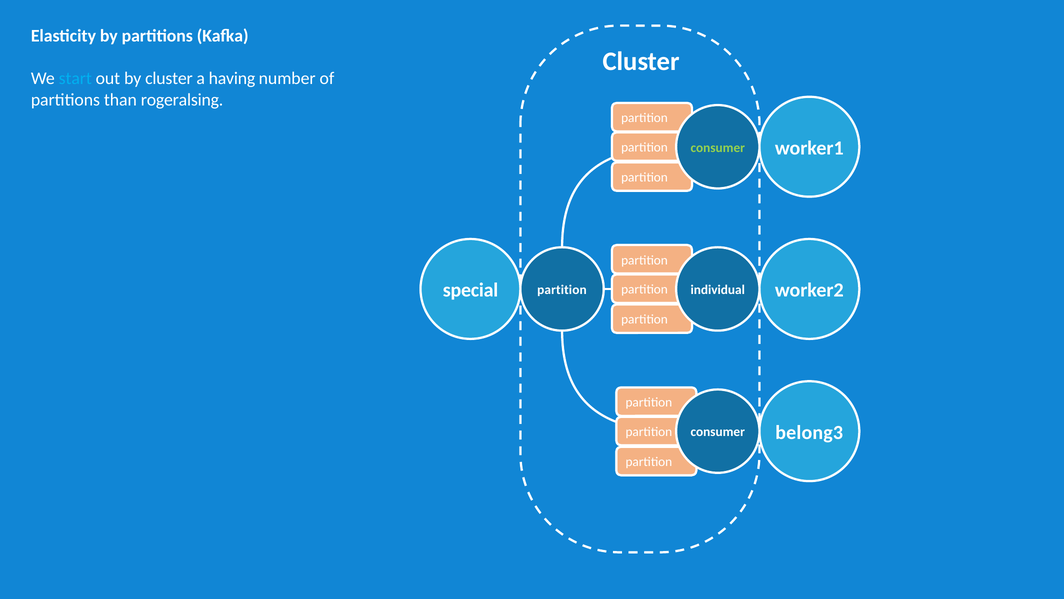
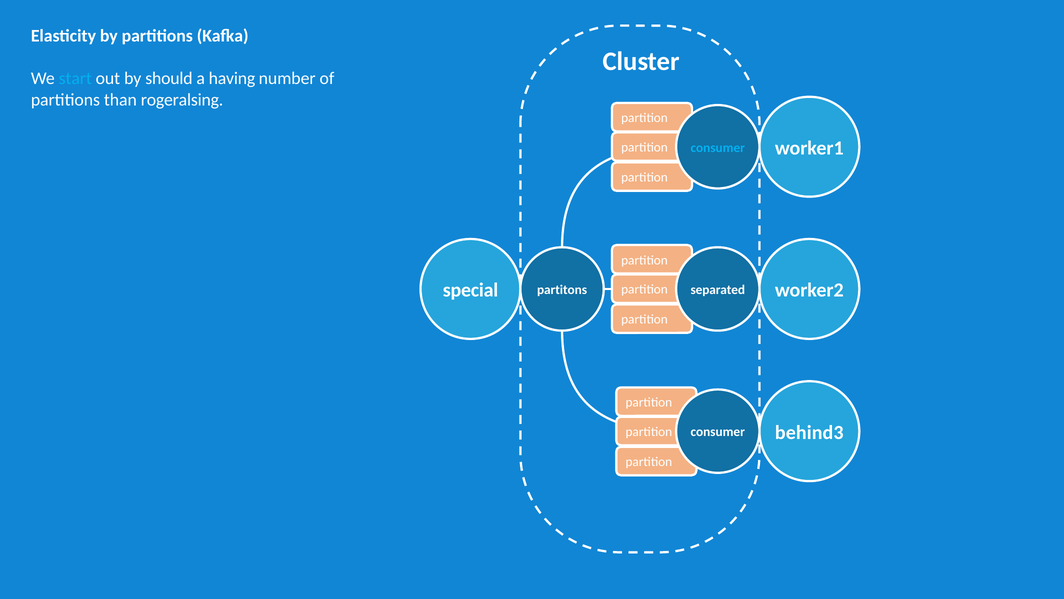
by cluster: cluster -> should
consumer at (718, 148) colour: light green -> light blue
partition at (562, 290): partition -> partitons
individual: individual -> separated
belong3: belong3 -> behind3
